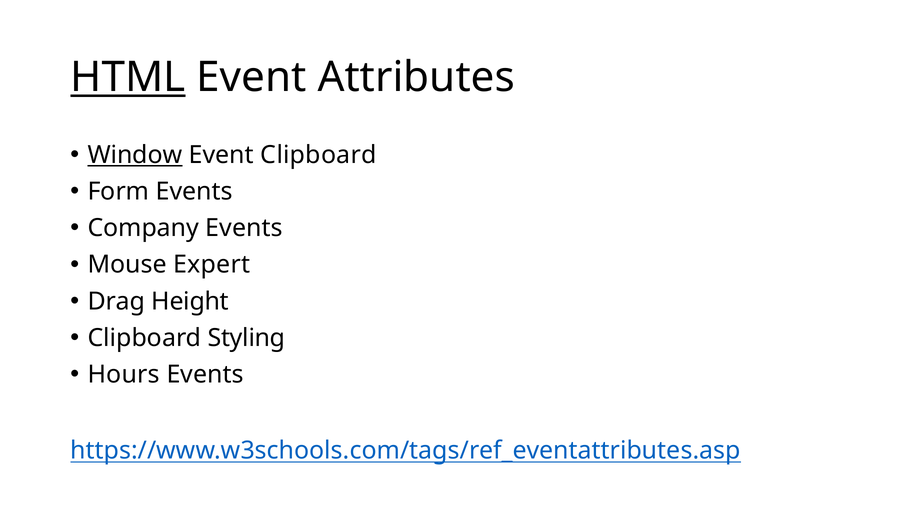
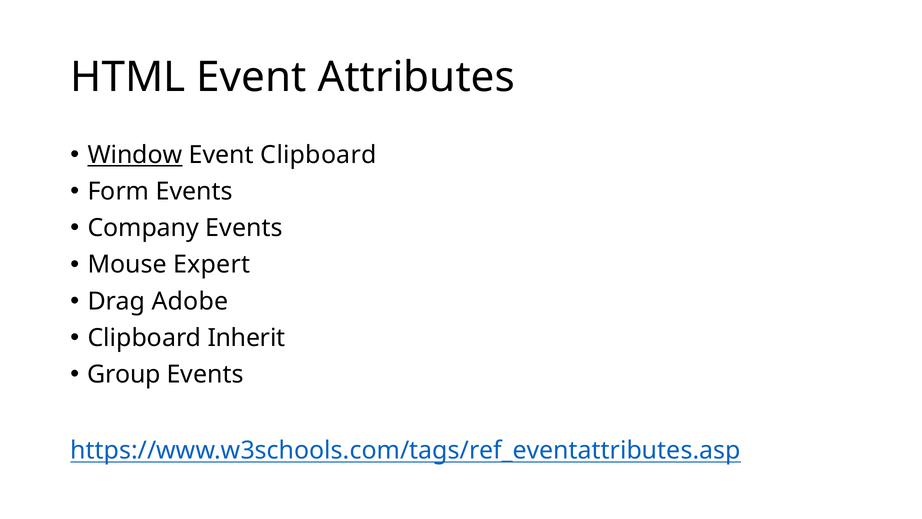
HTML underline: present -> none
Height: Height -> Adobe
Styling: Styling -> Inherit
Hours: Hours -> Group
